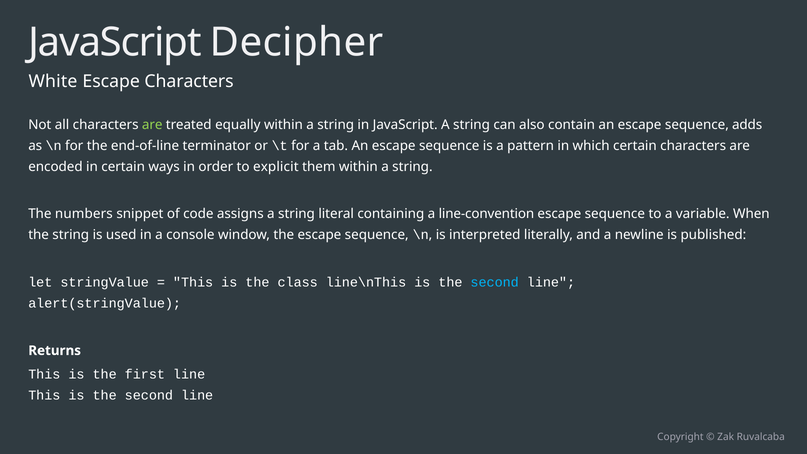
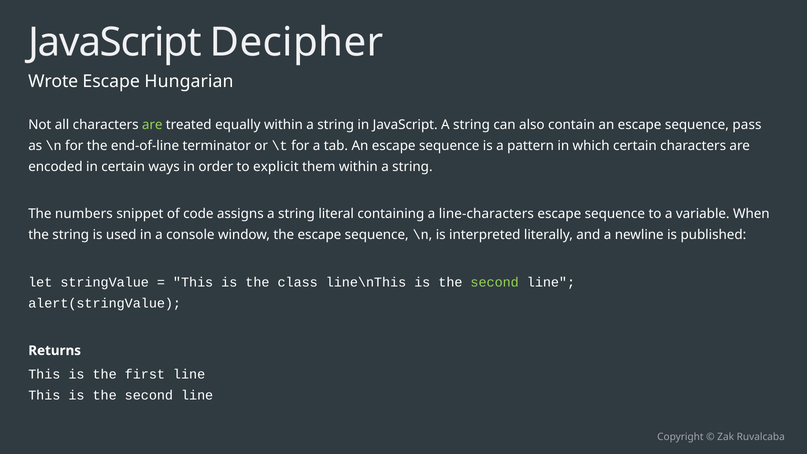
White: White -> Wrote
Escape Characters: Characters -> Hungarian
adds: adds -> pass
line-convention: line-convention -> line-characters
second at (495, 282) colour: light blue -> light green
